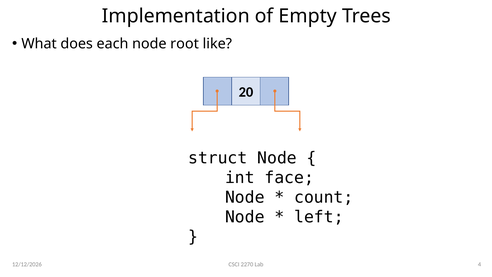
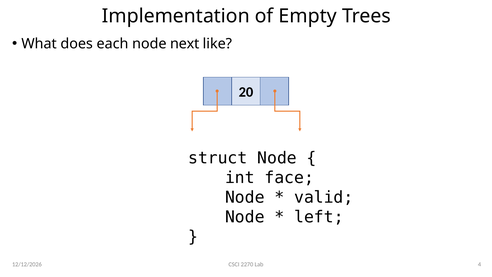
root: root -> next
count: count -> valid
